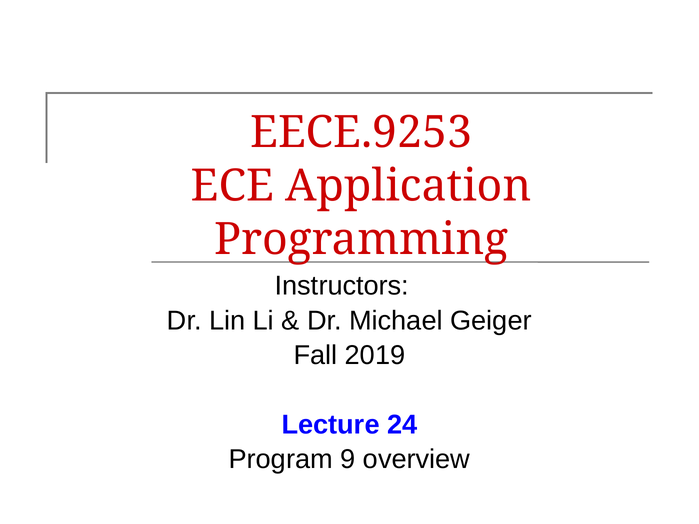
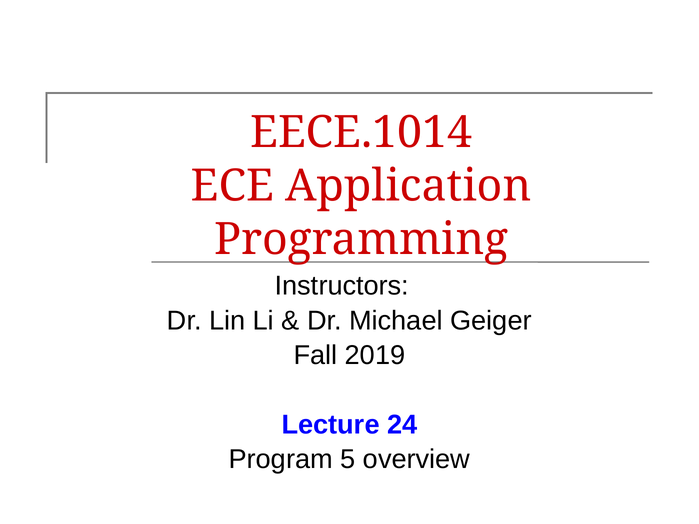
EECE.9253: EECE.9253 -> EECE.1014
9: 9 -> 5
